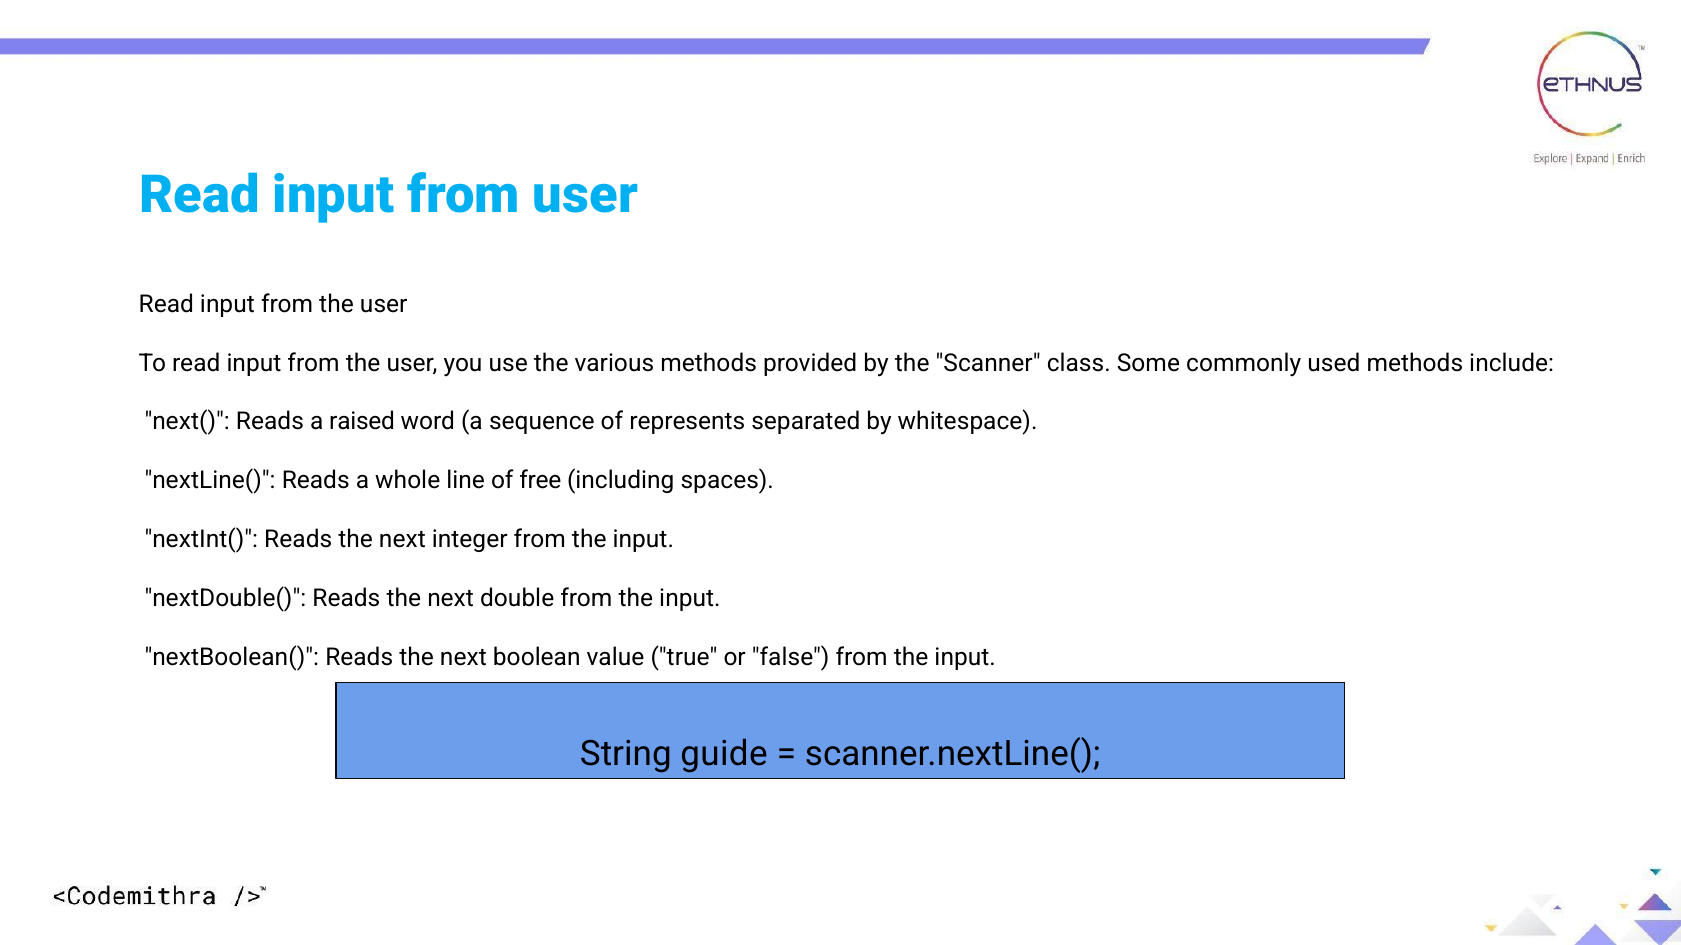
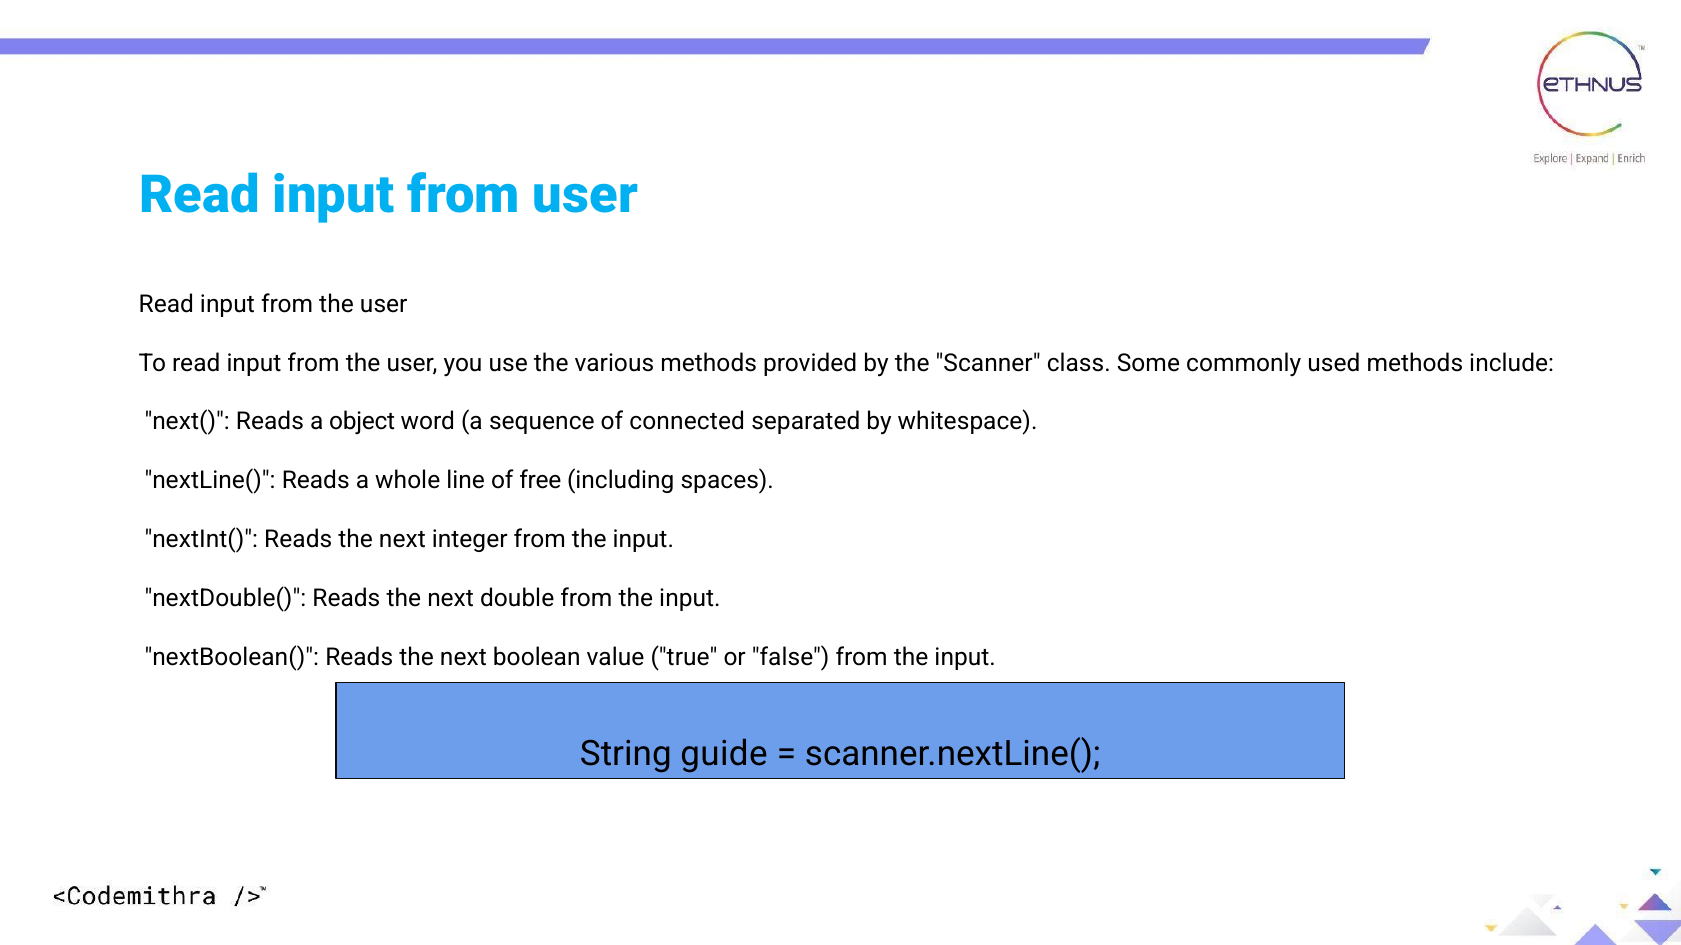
raised: raised -> object
represents: represents -> connected
